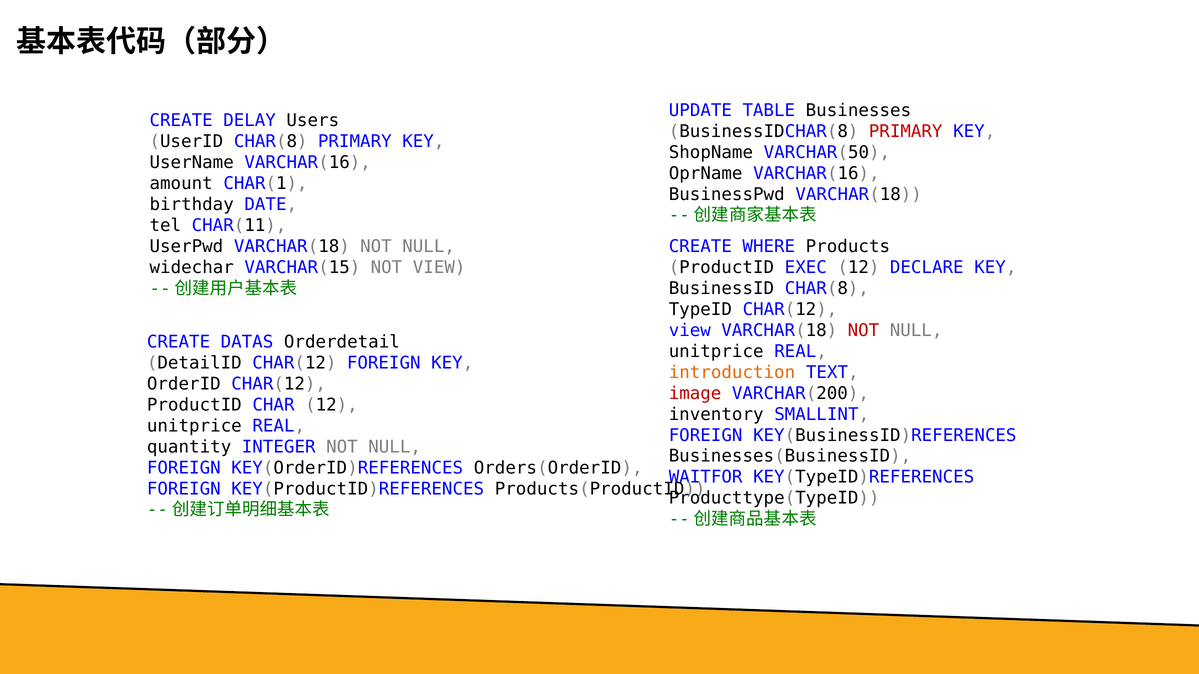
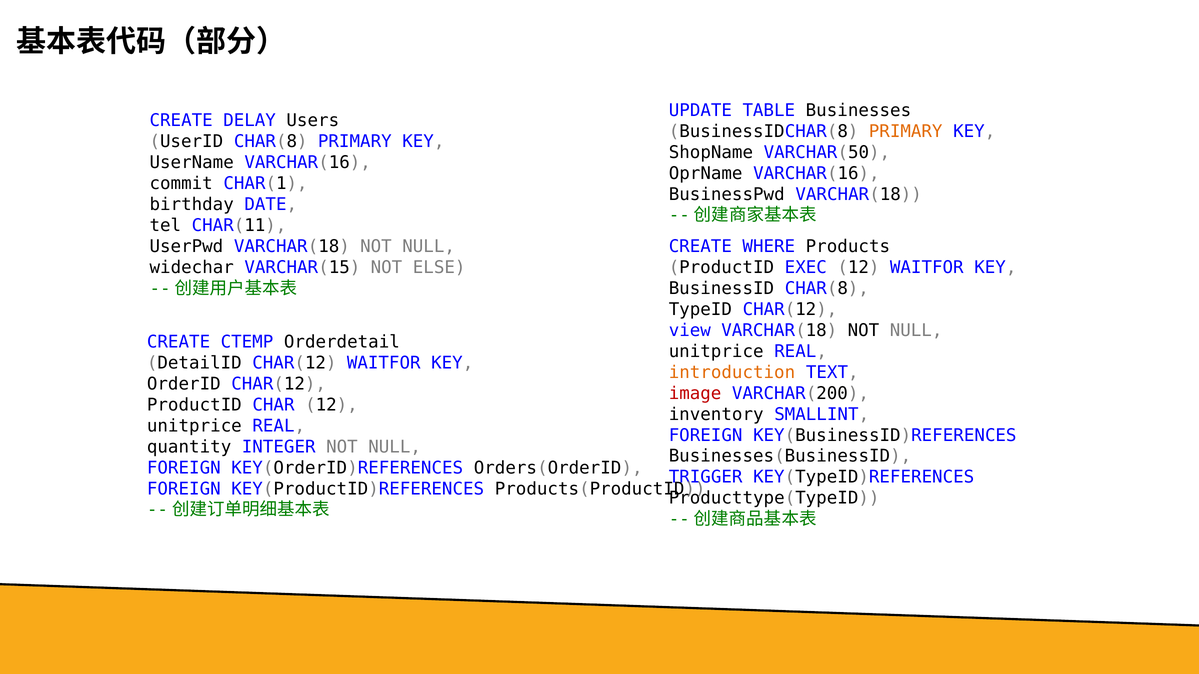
PRIMARY at (906, 131) colour: red -> orange
amount: amount -> commit
12 DECLARE: DECLARE -> WAITFOR
NOT VIEW: VIEW -> ELSE
NOT at (863, 331) colour: red -> black
DATAS: DATAS -> CTEMP
CHAR(12 FOREIGN: FOREIGN -> WAITFOR
WAITFOR: WAITFOR -> TRIGGER
